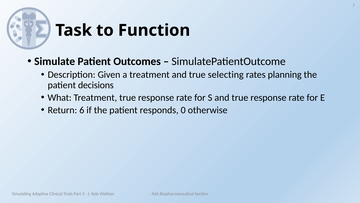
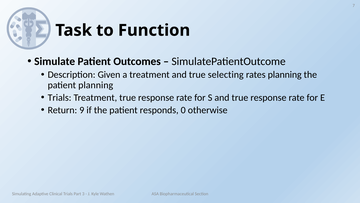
patient decisions: decisions -> planning
What at (60, 97): What -> Trials
6: 6 -> 9
